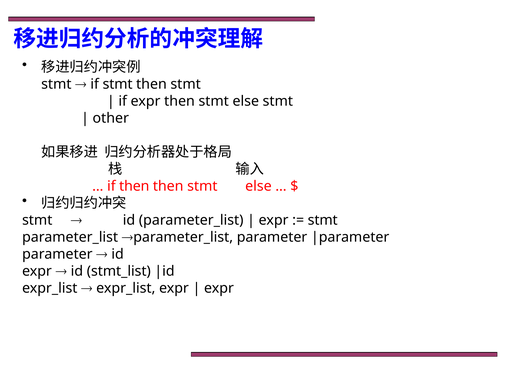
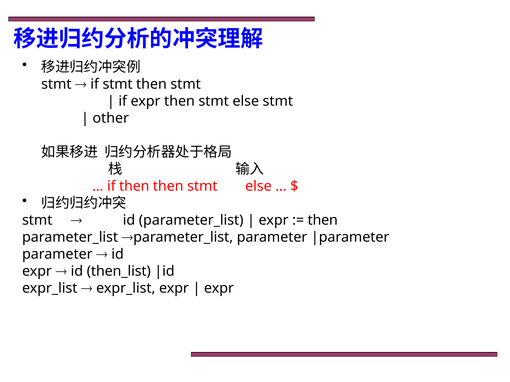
stmt at (323, 220): stmt -> then
stmt_list: stmt_list -> then_list
